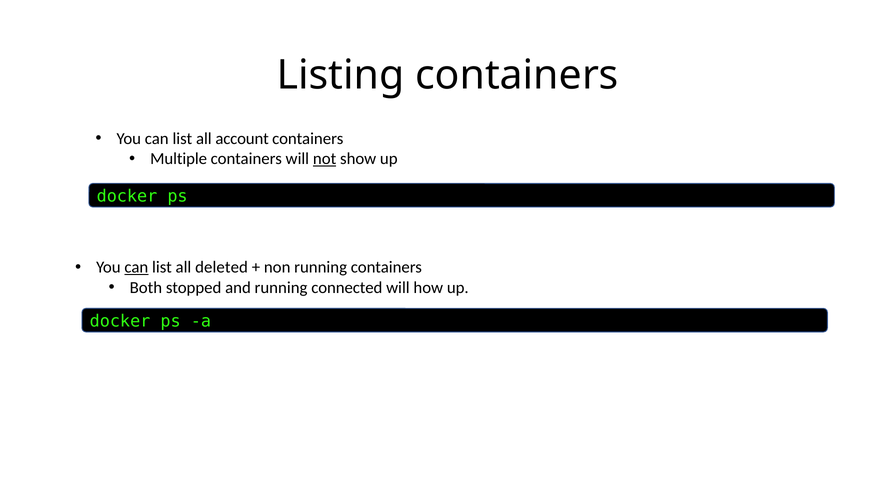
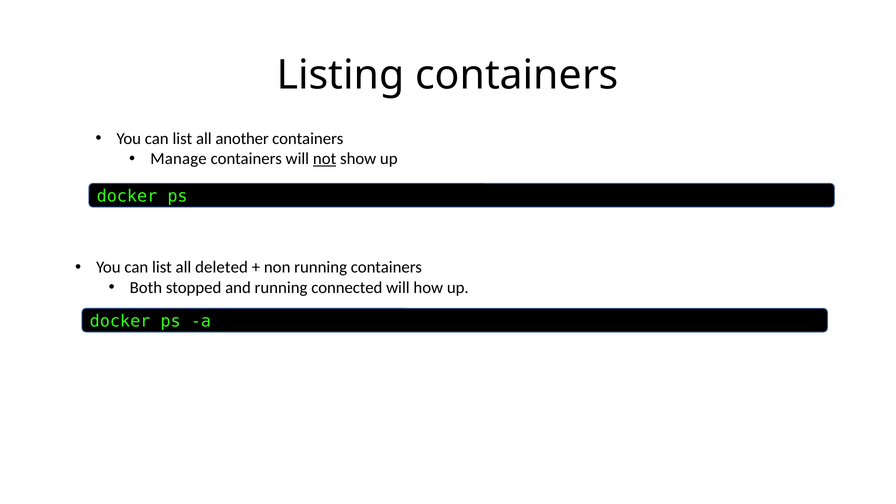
account: account -> another
Multiple: Multiple -> Manage
can at (136, 267) underline: present -> none
